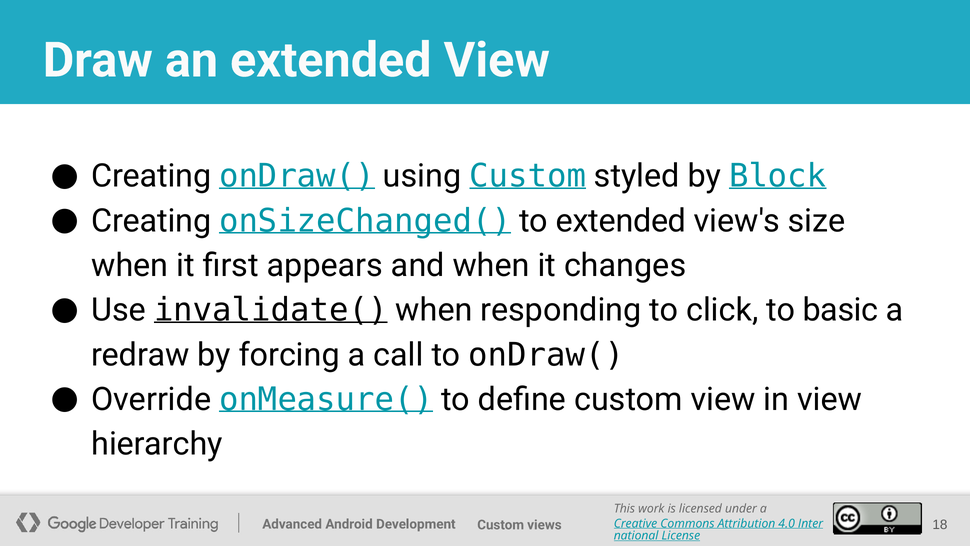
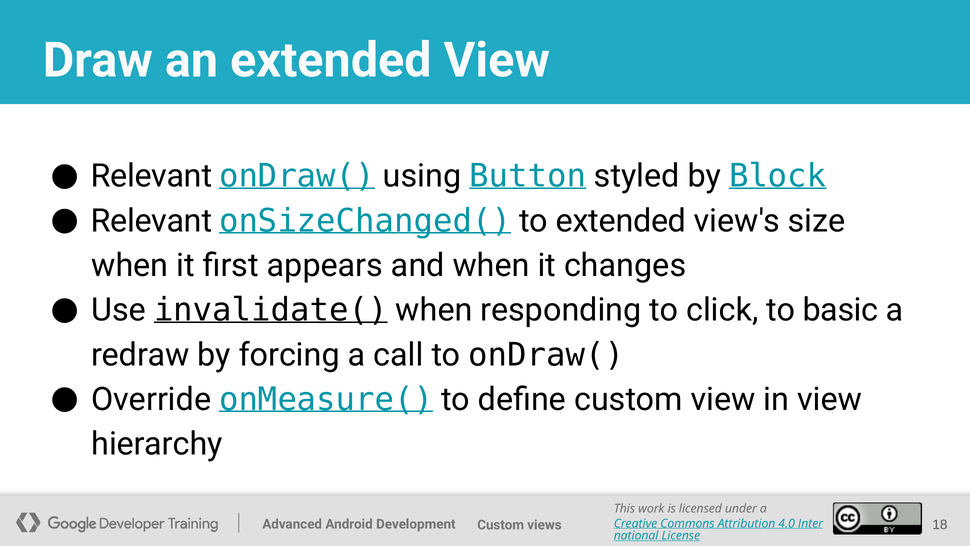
Creating at (151, 176): Creating -> Relevant
using Custom: Custom -> Button
Creating at (151, 221): Creating -> Relevant
